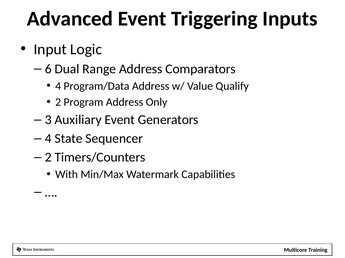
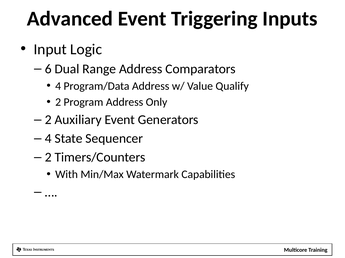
3 at (48, 120): 3 -> 2
